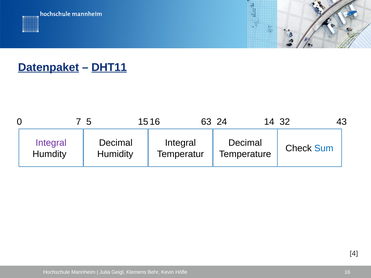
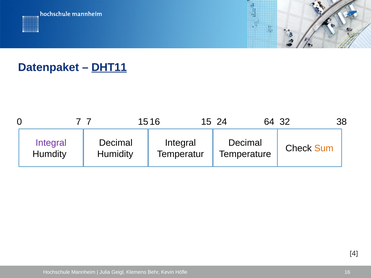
Datenpaket underline: present -> none
7 5: 5 -> 7
63: 63 -> 15
14: 14 -> 64
43: 43 -> 38
Sum colour: blue -> orange
